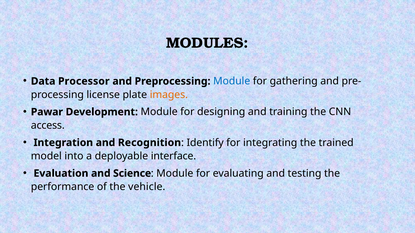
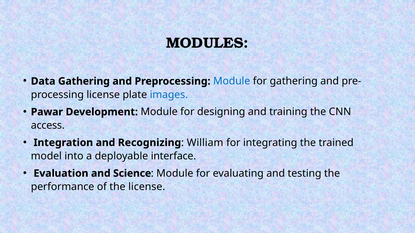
Data Processor: Processor -> Gathering
images colour: orange -> blue
Recognition: Recognition -> Recognizing
Identify: Identify -> William
the vehicle: vehicle -> license
